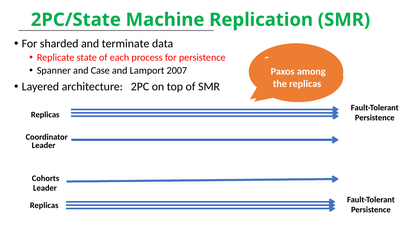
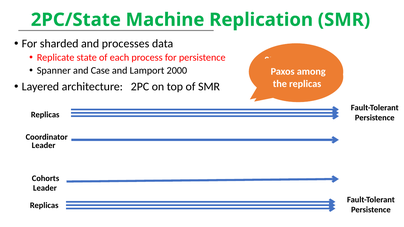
terminate: terminate -> processes
2007: 2007 -> 2000
